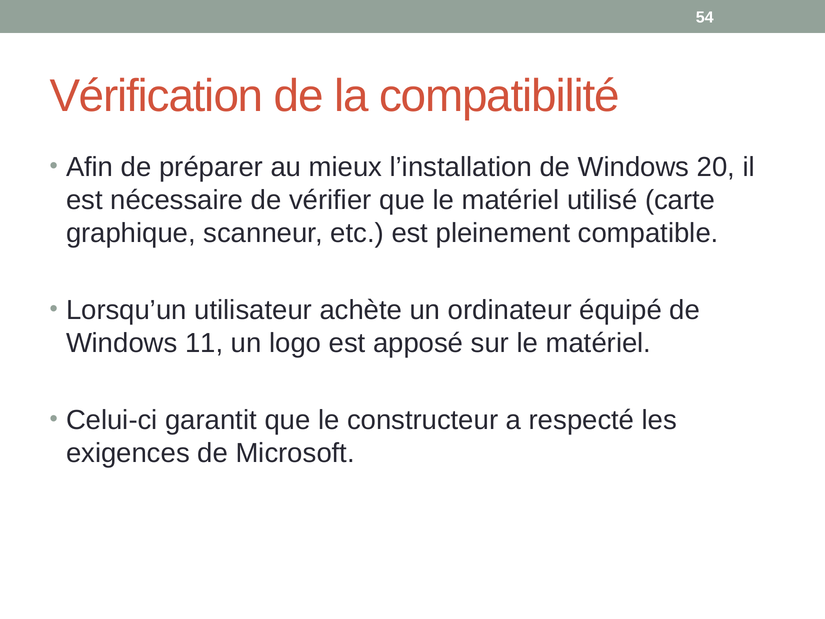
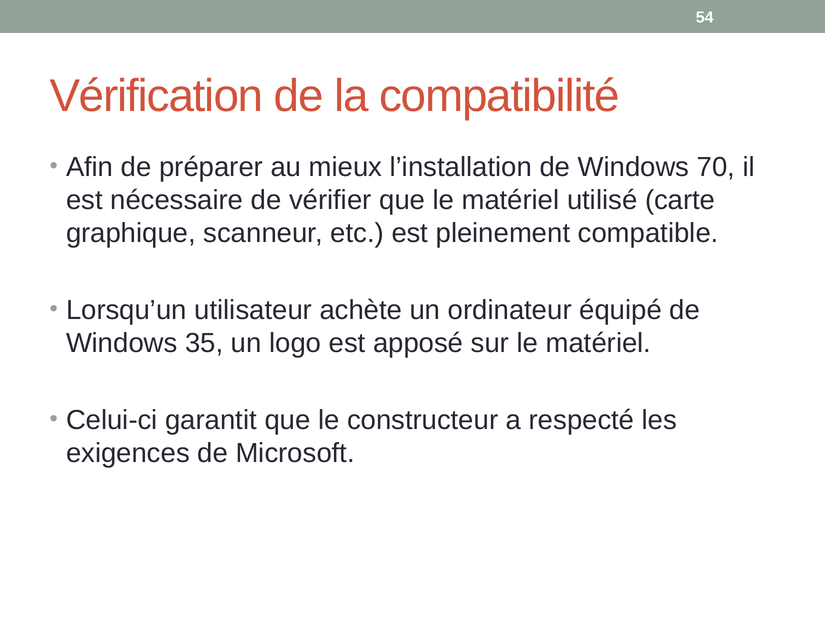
20: 20 -> 70
11: 11 -> 35
